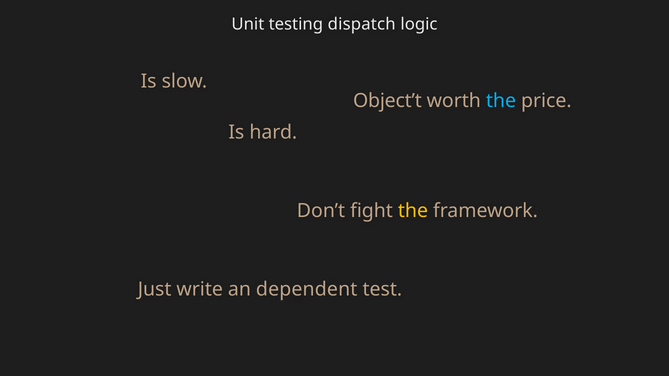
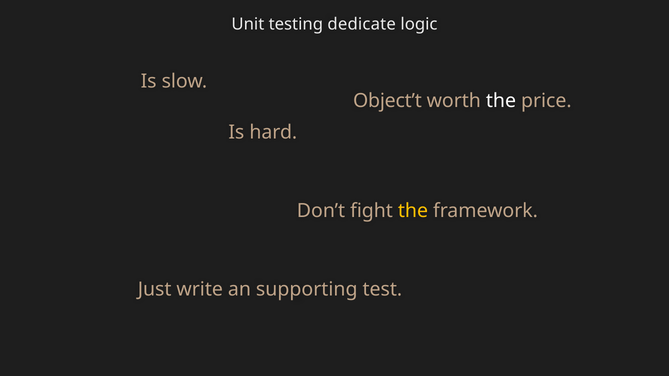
dispatch: dispatch -> dedicate
the at (501, 101) colour: light blue -> white
dependent: dependent -> supporting
